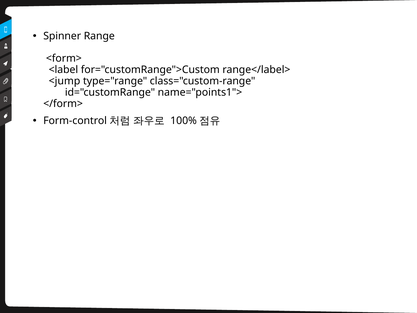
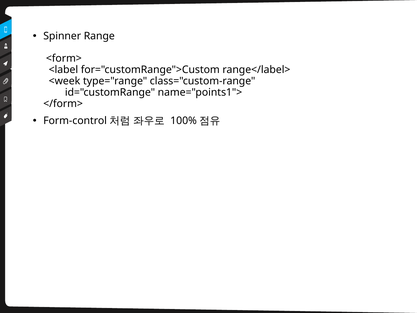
<jump: <jump -> <week
